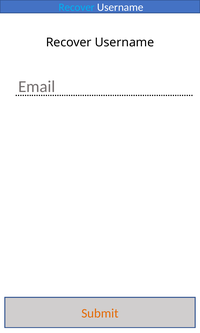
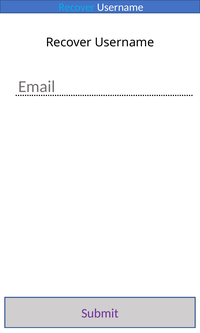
Submit colour: orange -> purple
